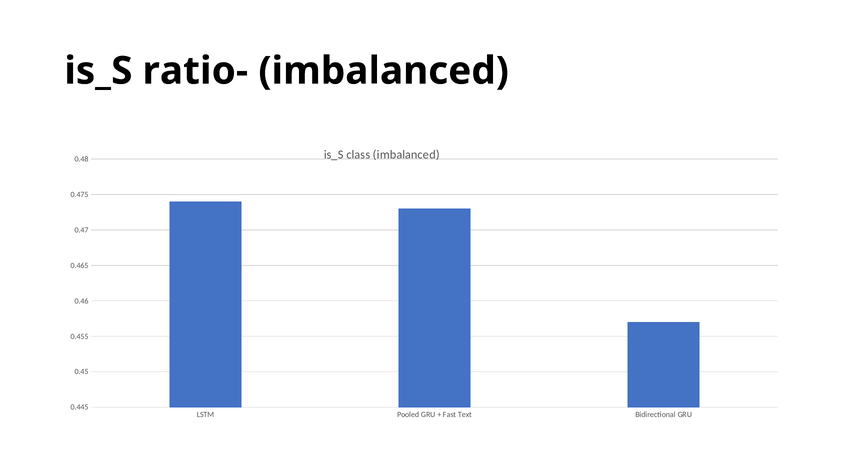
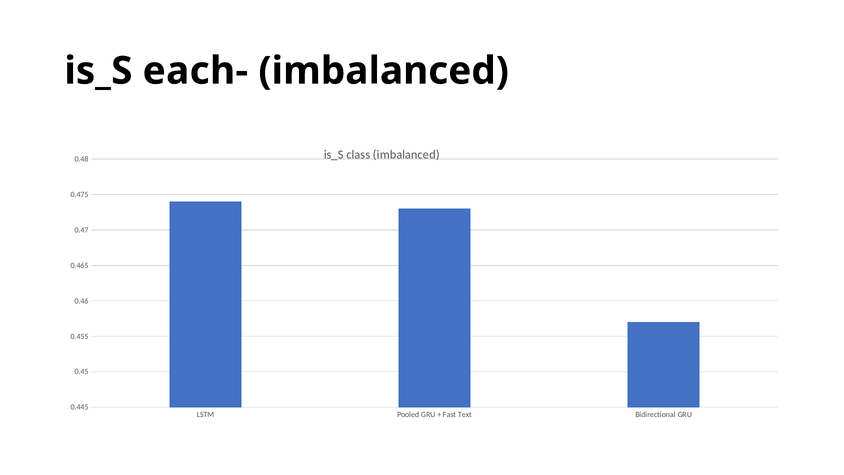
ratio-: ratio- -> each-
